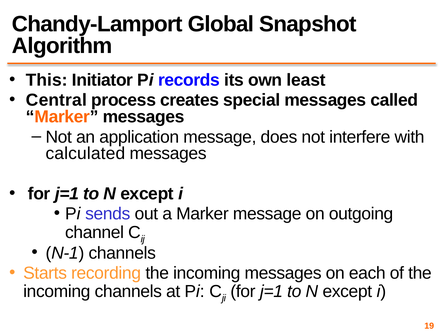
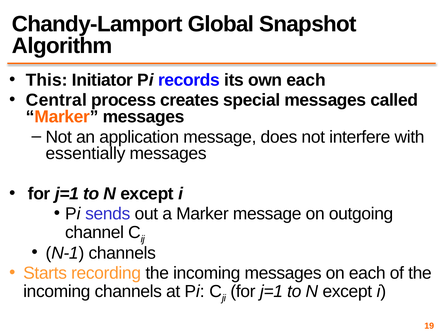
own least: least -> each
calculated: calculated -> essentially
